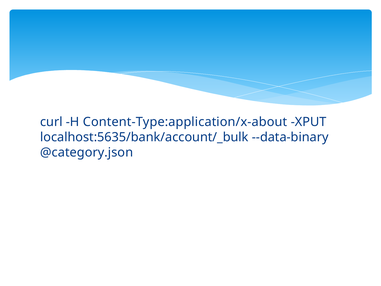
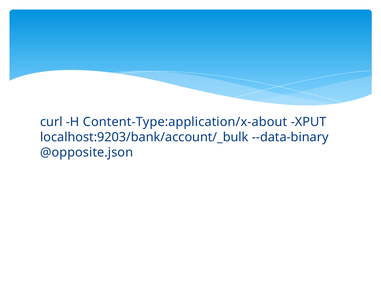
localhost:5635/bank/account/_bulk: localhost:5635/bank/account/_bulk -> localhost:9203/bank/account/_bulk
@category.json: @category.json -> @opposite.json
